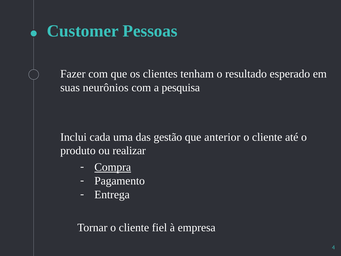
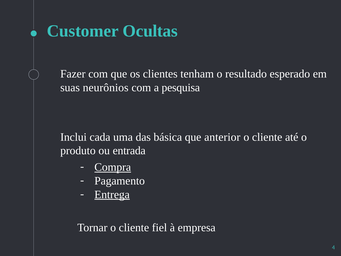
Pessoas: Pessoas -> Ocultas
gestão: gestão -> básica
realizar: realizar -> entrada
Entrega underline: none -> present
